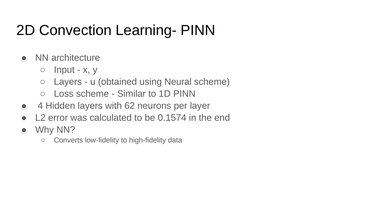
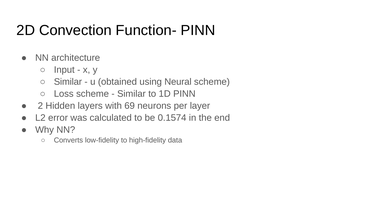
Learning-: Learning- -> Function-
Layers at (68, 82): Layers -> Similar
4: 4 -> 2
62: 62 -> 69
